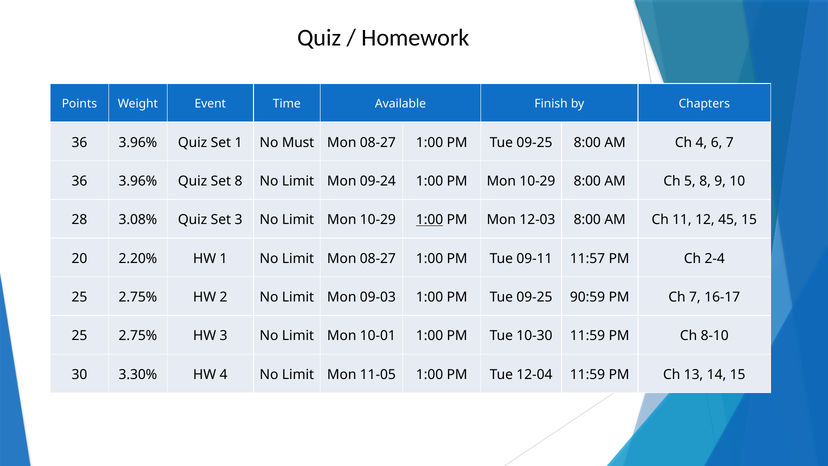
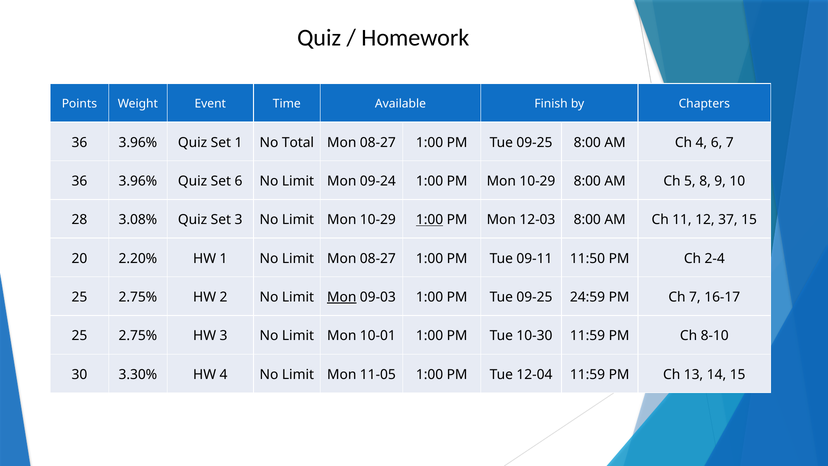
Must: Must -> Total
Set 8: 8 -> 6
45: 45 -> 37
11:57: 11:57 -> 11:50
Mon at (342, 297) underline: none -> present
90:59: 90:59 -> 24:59
